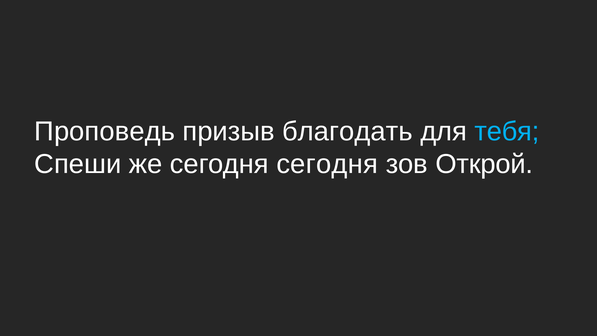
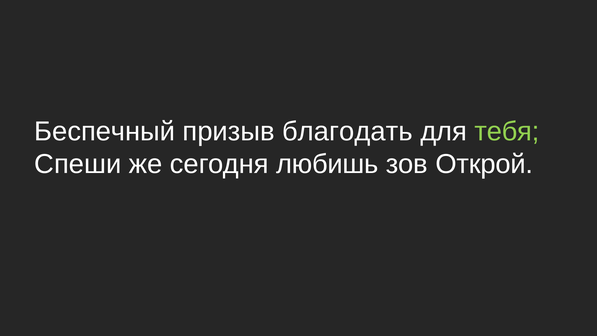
Проповедь: Проповедь -> Беспечный
тебя colour: light blue -> light green
сегодня сегодня: сегодня -> любишь
